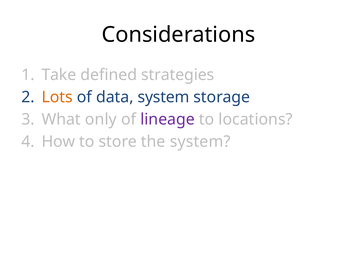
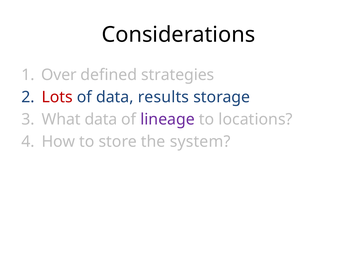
Take: Take -> Over
Lots colour: orange -> red
data system: system -> results
What only: only -> data
